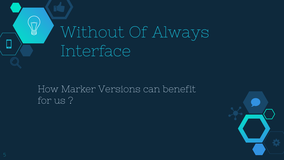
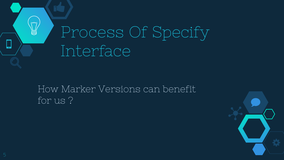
Without: Without -> Process
Always: Always -> Specify
